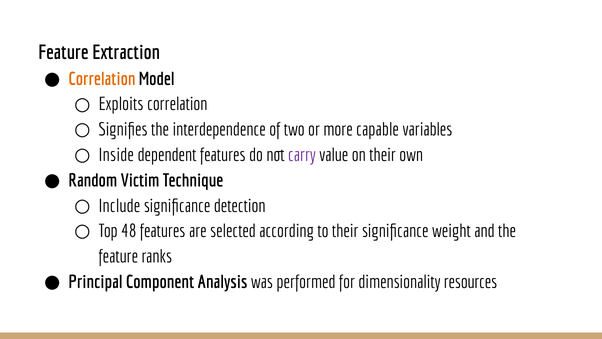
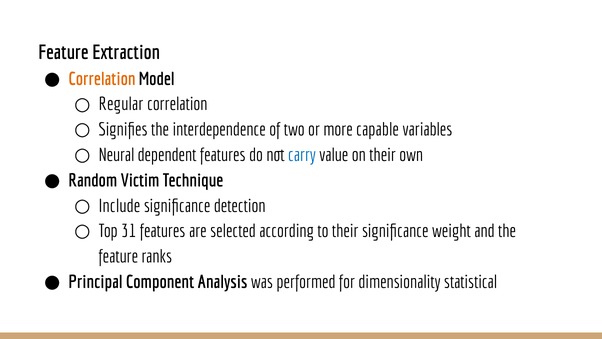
Exploits: Exploits -> Regular
Inside: Inside -> Neural
carry colour: purple -> blue
48: 48 -> 31
resources: resources -> statistical
